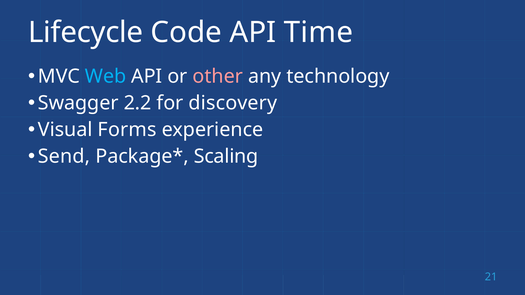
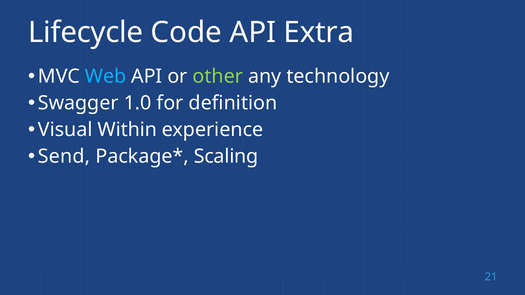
Time: Time -> Extra
other colour: pink -> light green
2.2: 2.2 -> 1.0
discovery: discovery -> definition
Forms: Forms -> Within
